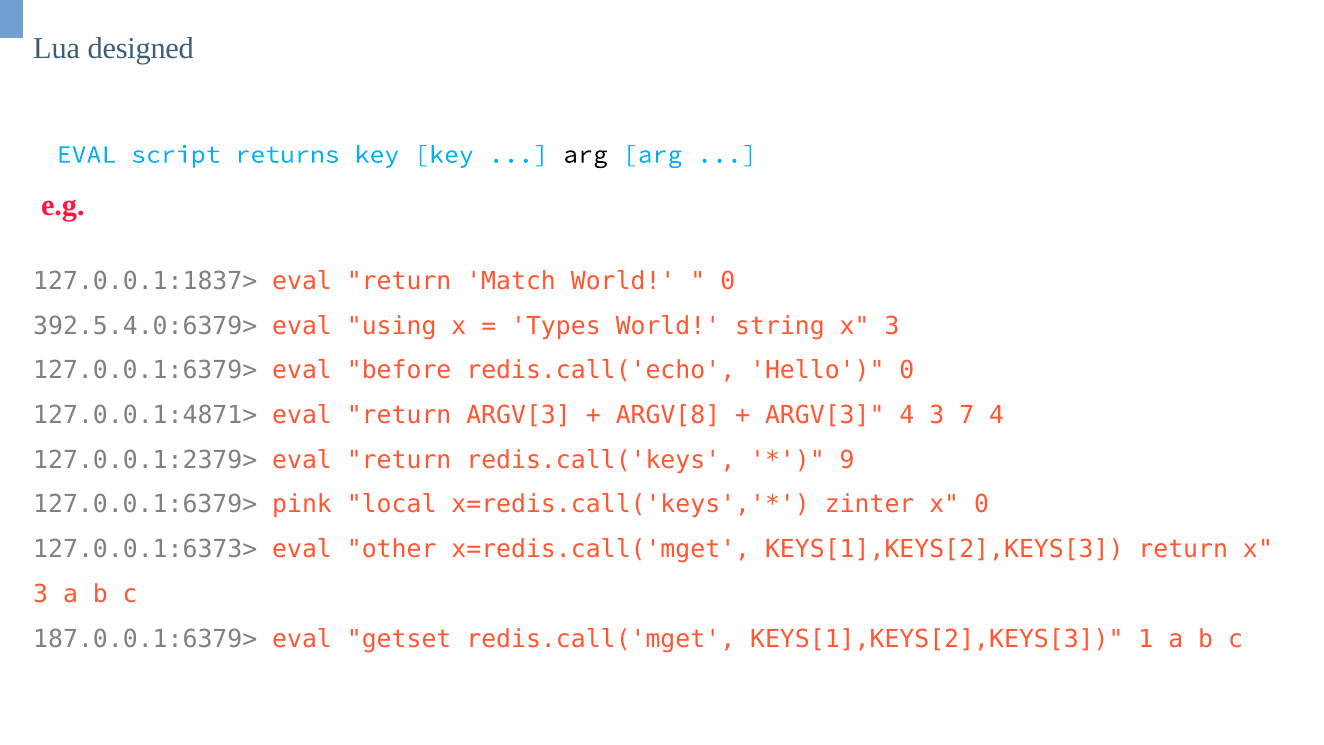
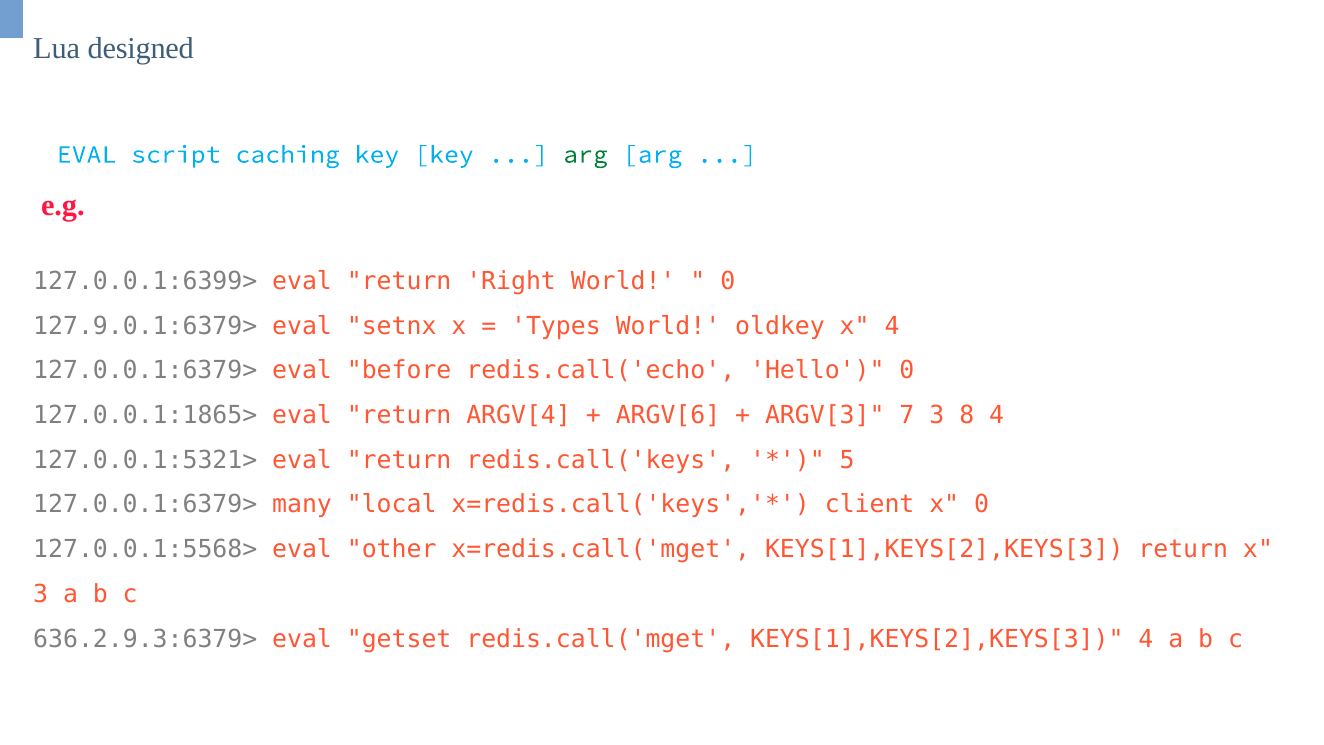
returns: returns -> caching
arg at (585, 154) colour: black -> green
127.0.0.1:1837>: 127.0.0.1:1837> -> 127.0.0.1:6399>
Match: Match -> Right
392.5.4.0:6379>: 392.5.4.0:6379> -> 127.9.0.1:6379>
using: using -> setnx
string: string -> oldkey
3 at (892, 326): 3 -> 4
127.0.0.1:4871>: 127.0.0.1:4871> -> 127.0.0.1:1865>
return ARGV[3: ARGV[3 -> ARGV[4
ARGV[8: ARGV[8 -> ARGV[6
ARGV[3 4: 4 -> 7
7: 7 -> 8
127.0.0.1:2379>: 127.0.0.1:2379> -> 127.0.0.1:5321>
9: 9 -> 5
pink: pink -> many
zinter: zinter -> client
127.0.0.1:6373>: 127.0.0.1:6373> -> 127.0.0.1:5568>
187.0.0.1:6379>: 187.0.0.1:6379> -> 636.2.9.3:6379>
KEYS[1],KEYS[2],KEYS[3 1: 1 -> 4
